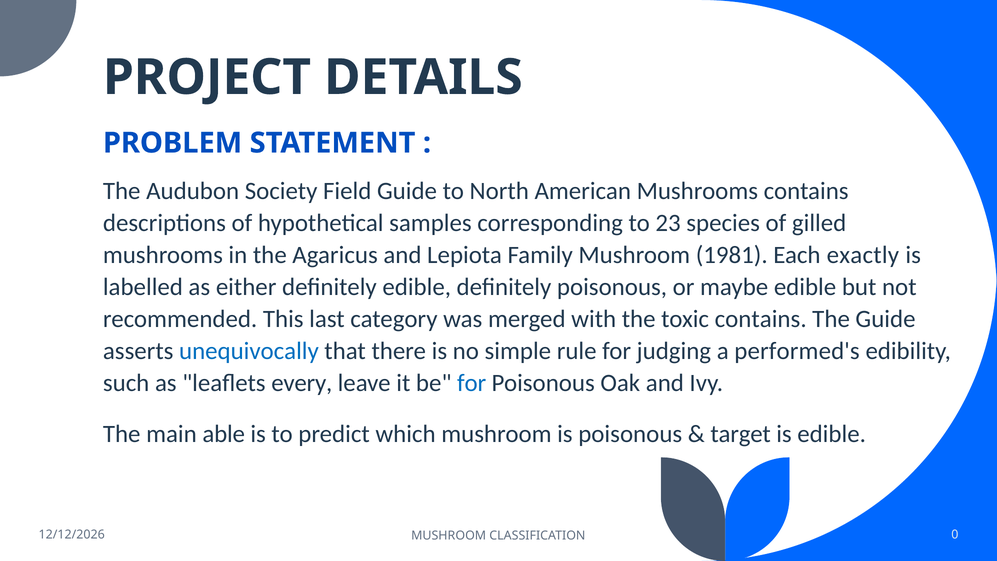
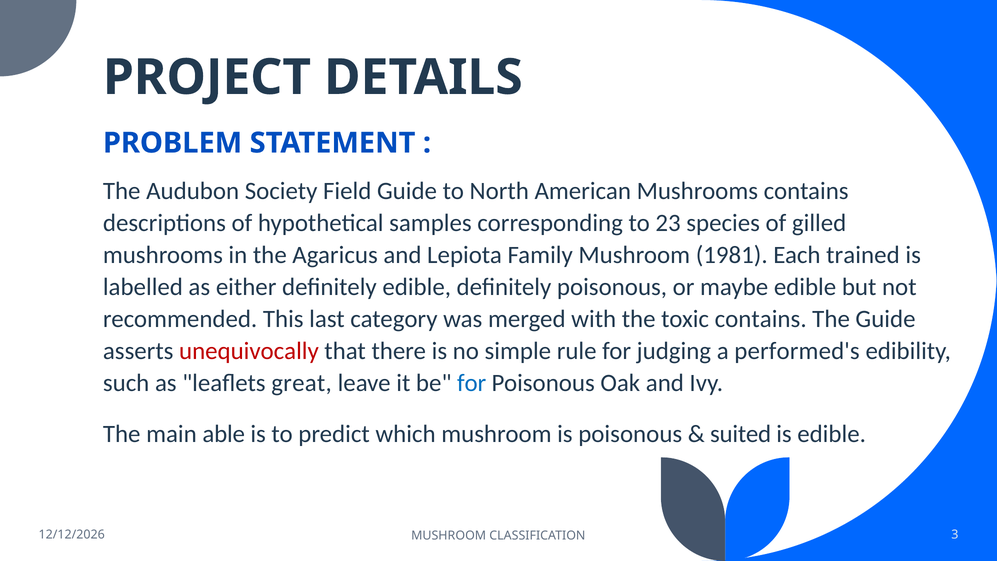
exactly: exactly -> trained
unequivocally colour: blue -> red
every: every -> great
target: target -> suited
0: 0 -> 3
